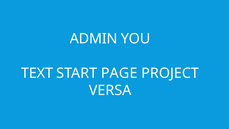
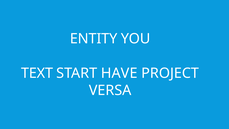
ADMIN: ADMIN -> ENTITY
PAGE: PAGE -> HAVE
